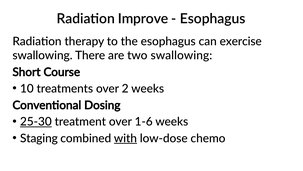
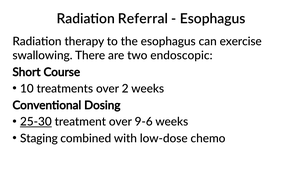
Improve: Improve -> Referral
two swallowing: swallowing -> endoscopic
1-6: 1-6 -> 9-6
with underline: present -> none
